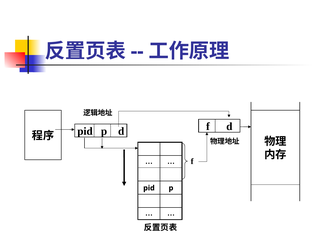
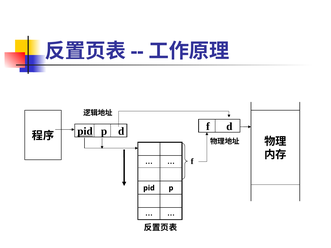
pid at (85, 131) underline: none -> present
